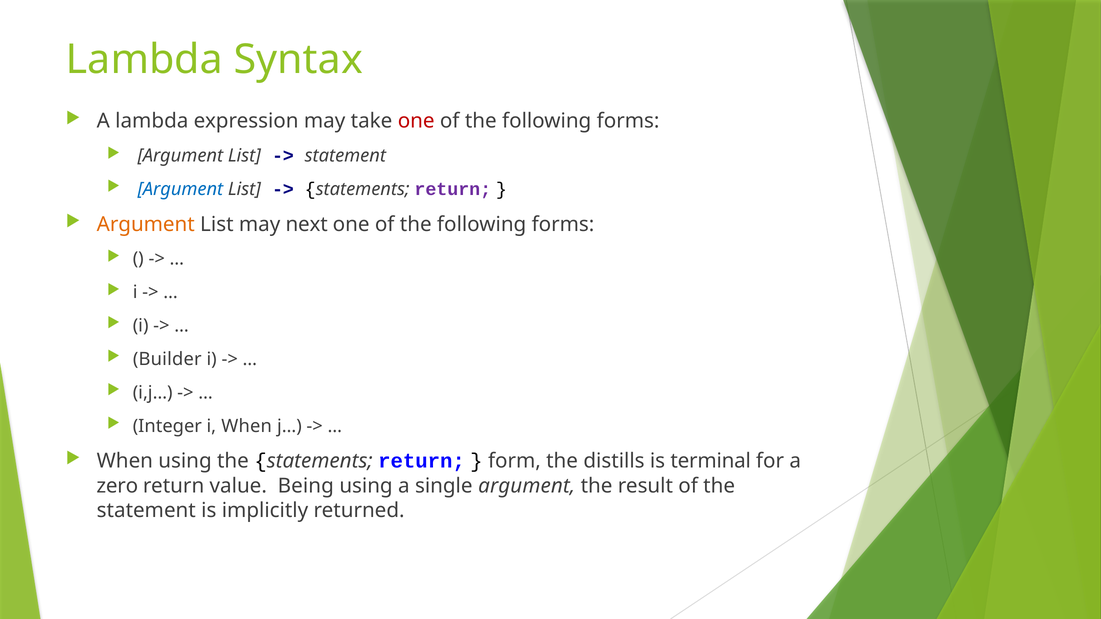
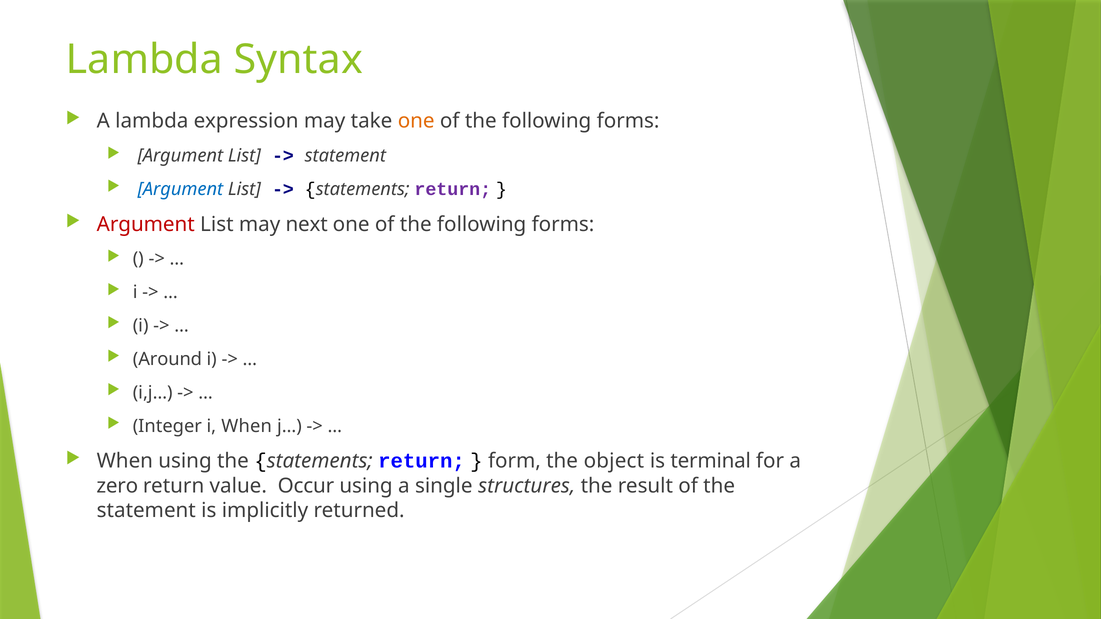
one at (416, 121) colour: red -> orange
Argument at (146, 224) colour: orange -> red
Builder: Builder -> Around
distills: distills -> object
Being: Being -> Occur
single argument: argument -> structures
